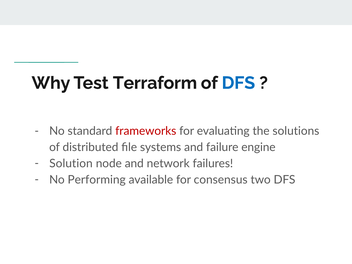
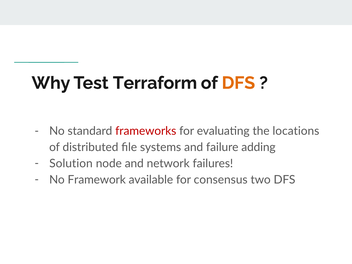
DFS at (238, 83) colour: blue -> orange
solutions: solutions -> locations
engine: engine -> adding
Performing: Performing -> Framework
